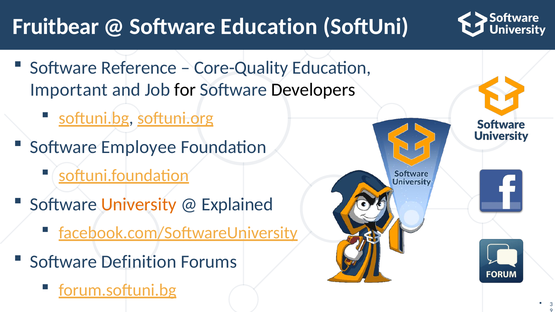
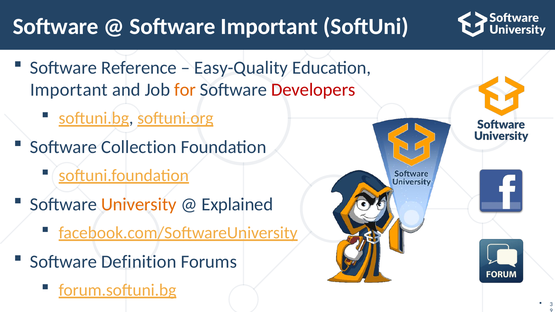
Fruitbear at (56, 27): Fruitbear -> Software
Software Education: Education -> Important
Core-Quality: Core-Quality -> Easy-Quality
for colour: black -> orange
Developers colour: black -> red
Employee: Employee -> Collection
